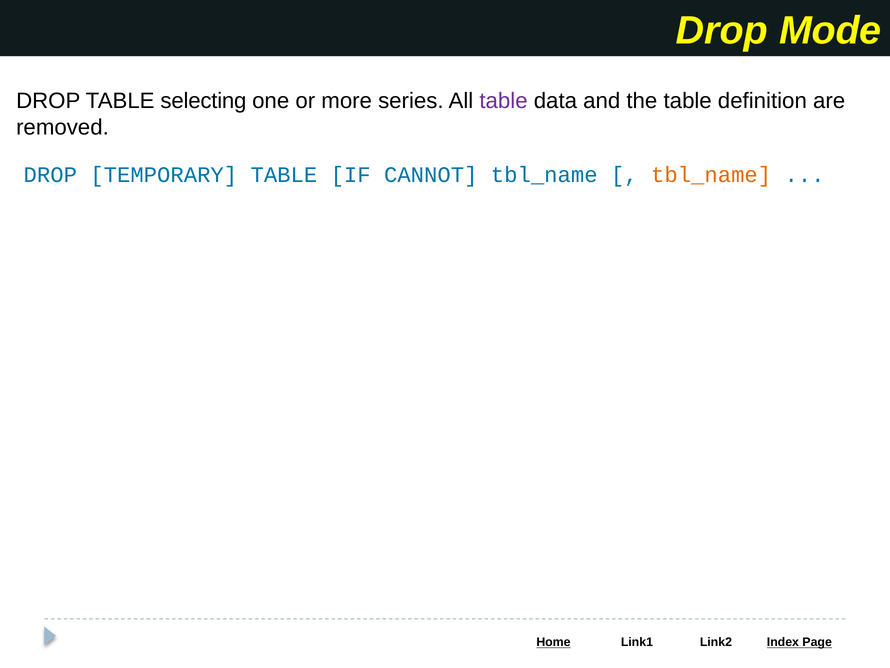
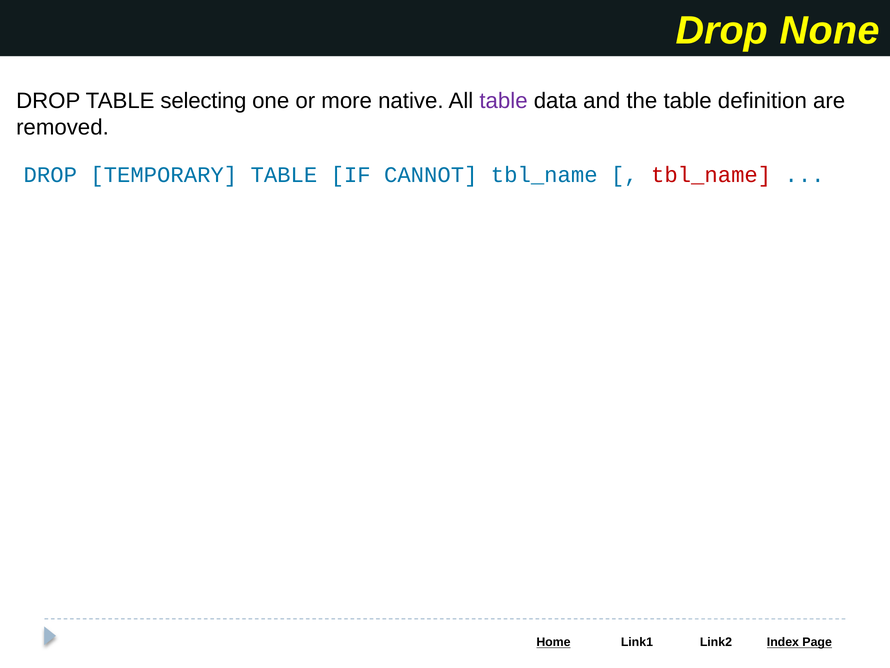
Mode: Mode -> None
series: series -> native
tbl_name at (711, 175) colour: orange -> red
